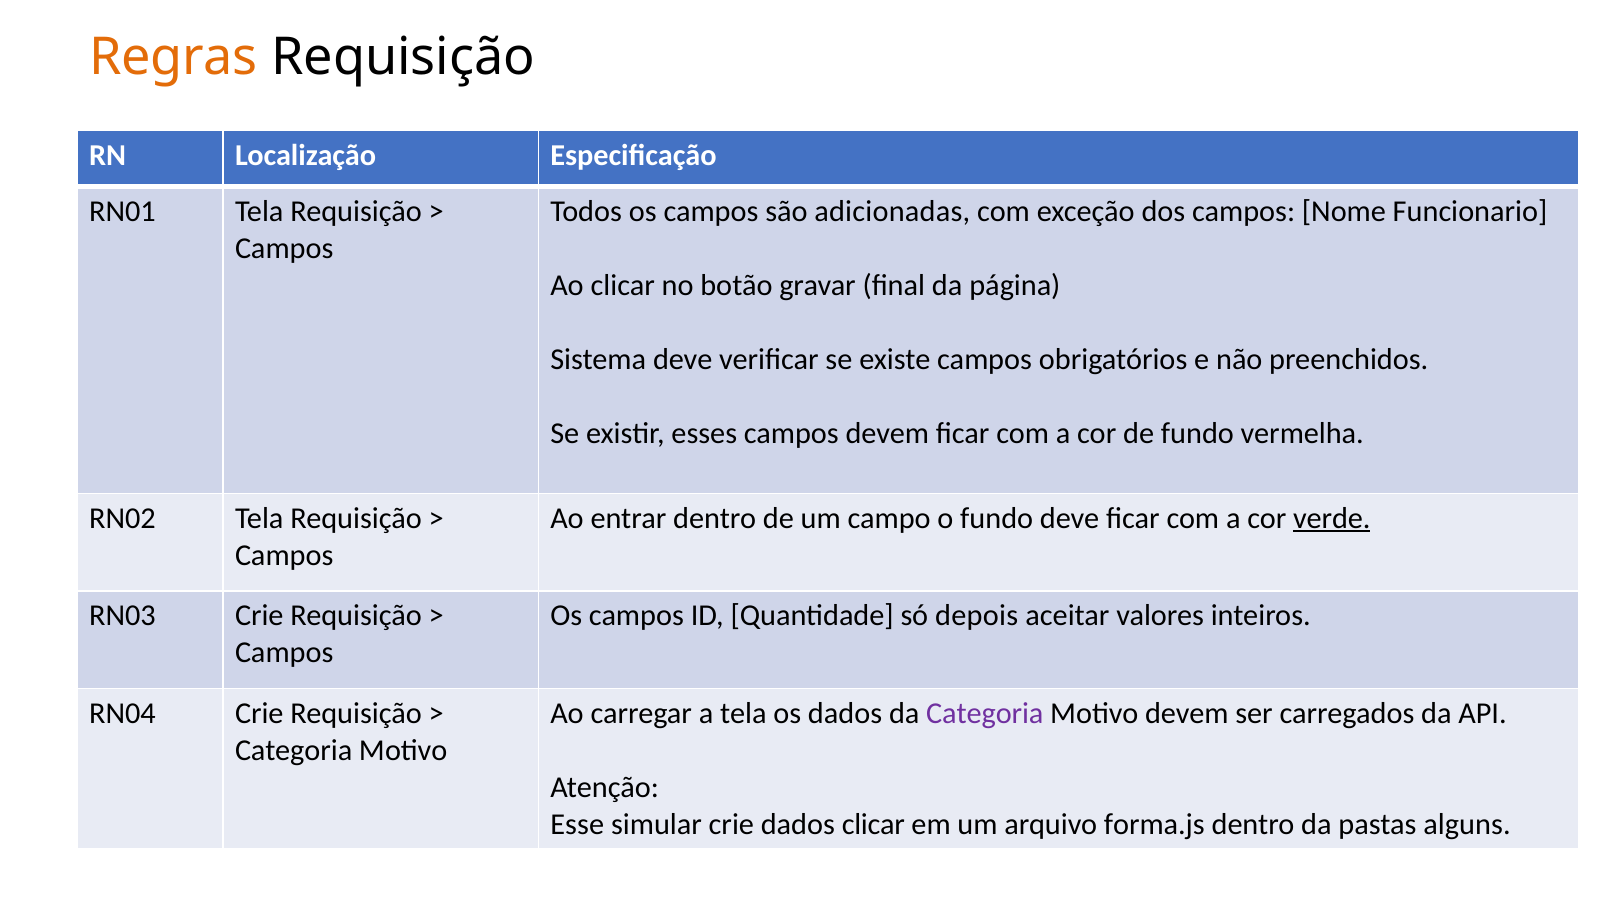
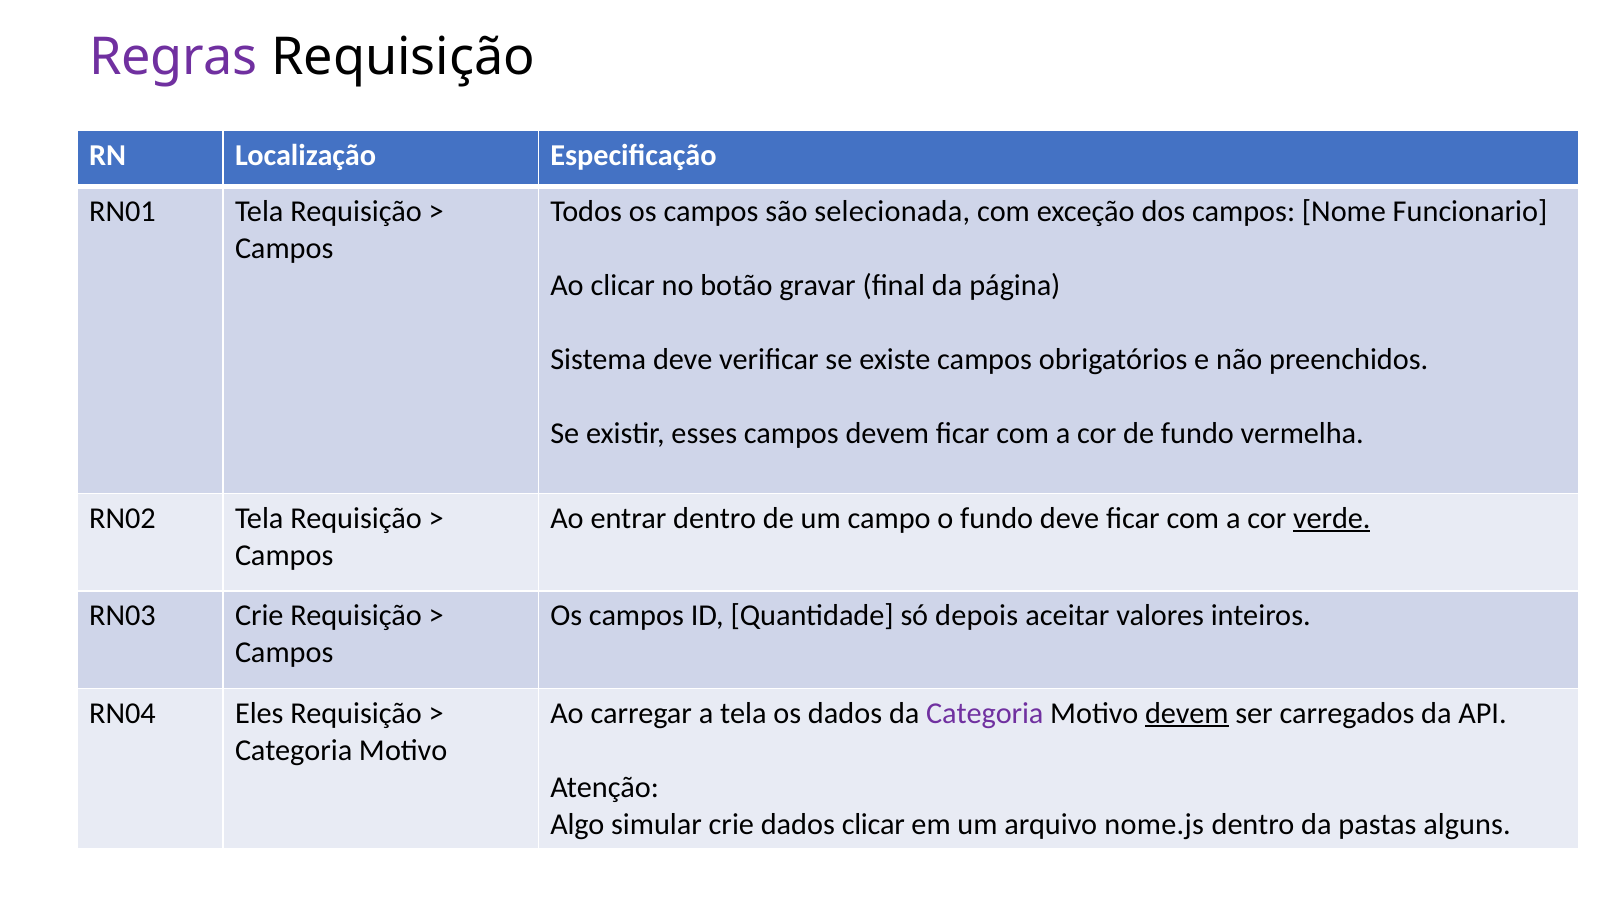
Regras colour: orange -> purple
adicionadas: adicionadas -> selecionada
RN04 Crie: Crie -> Eles
devem at (1187, 713) underline: none -> present
Esse: Esse -> Algo
forma.js: forma.js -> nome.js
